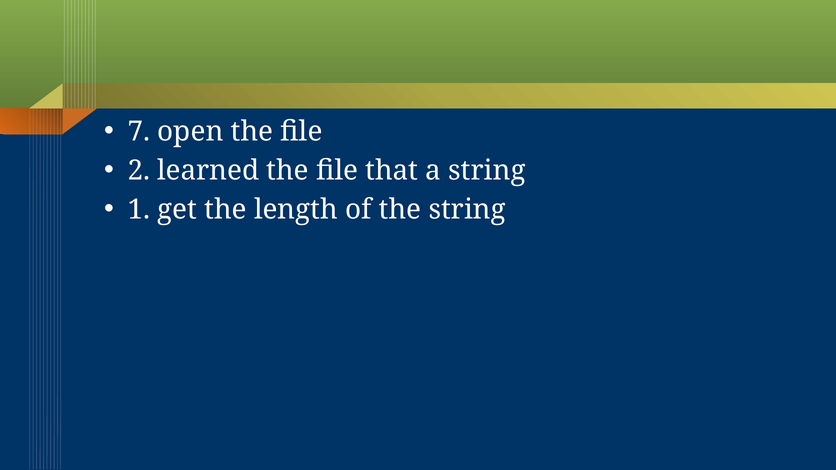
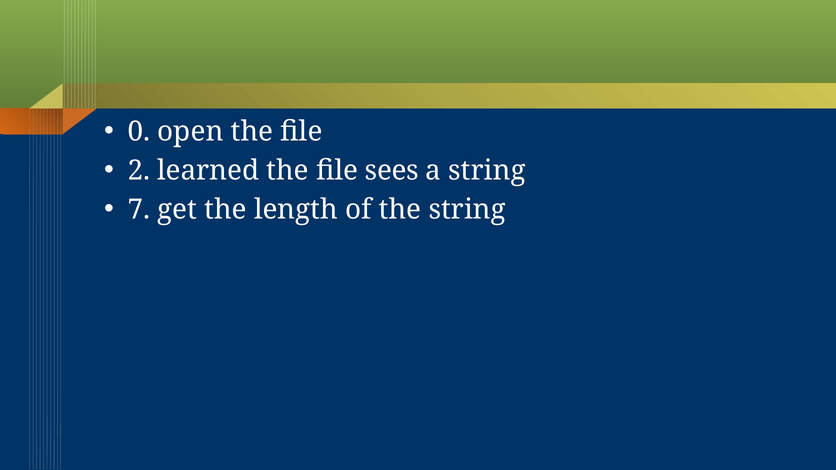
7: 7 -> 0
that: that -> sees
1: 1 -> 7
